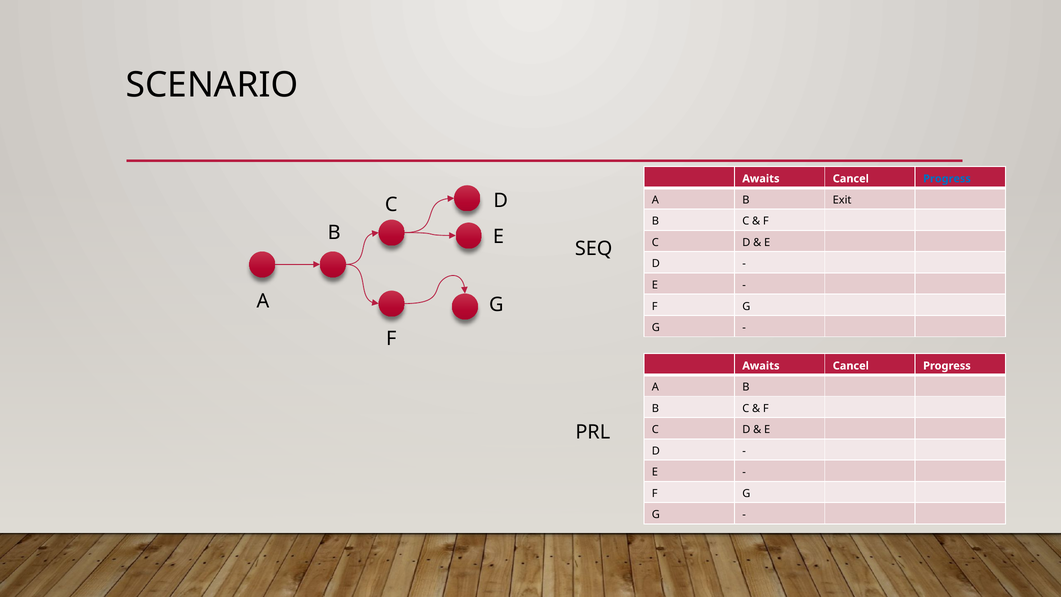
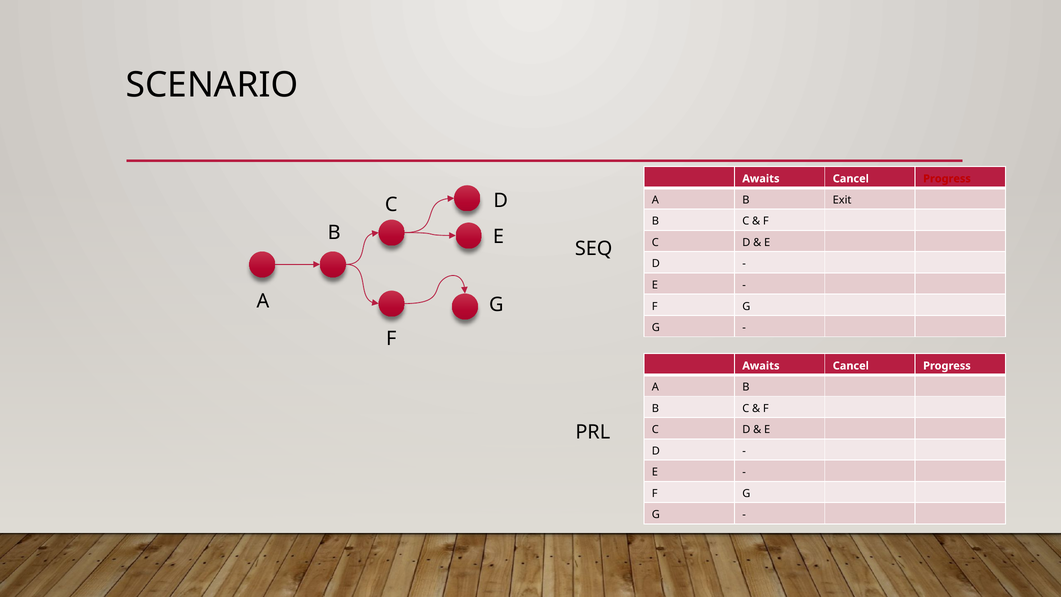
Progress at (947, 179) colour: blue -> red
